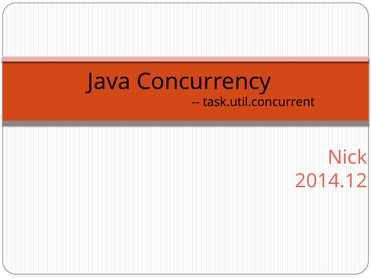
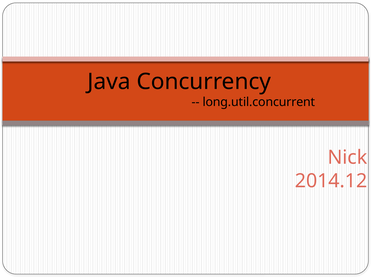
task.util.concurrent: task.util.concurrent -> long.util.concurrent
